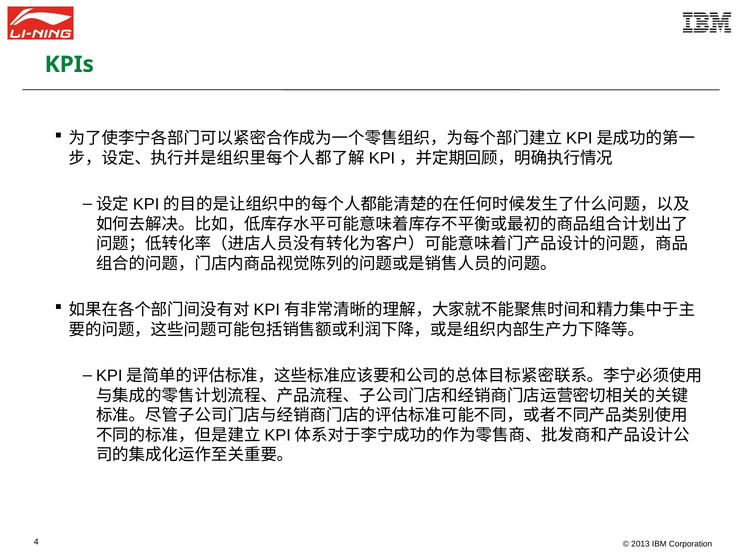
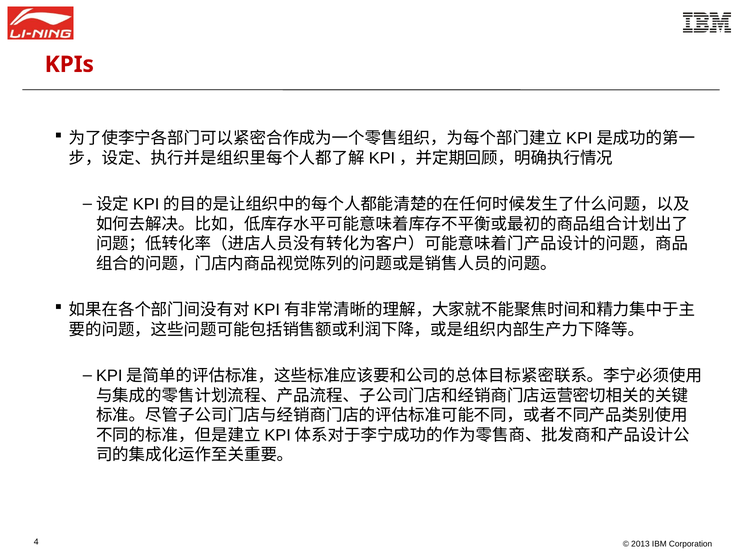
KPIs colour: green -> red
